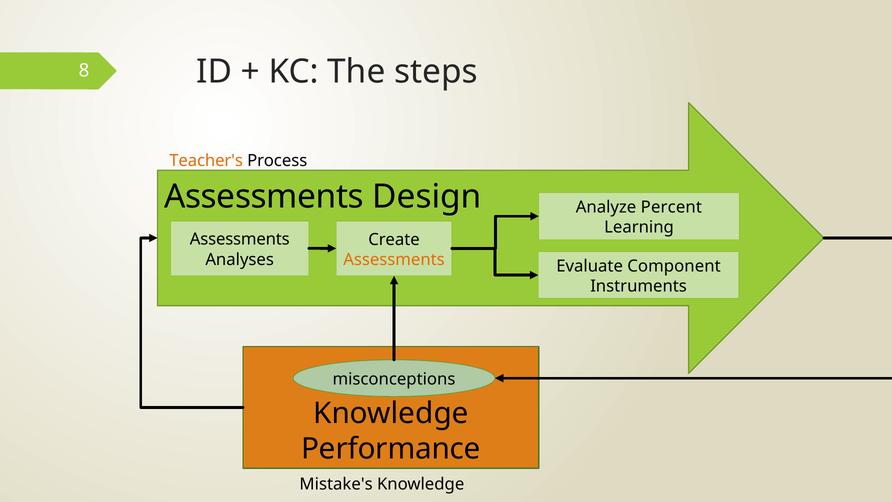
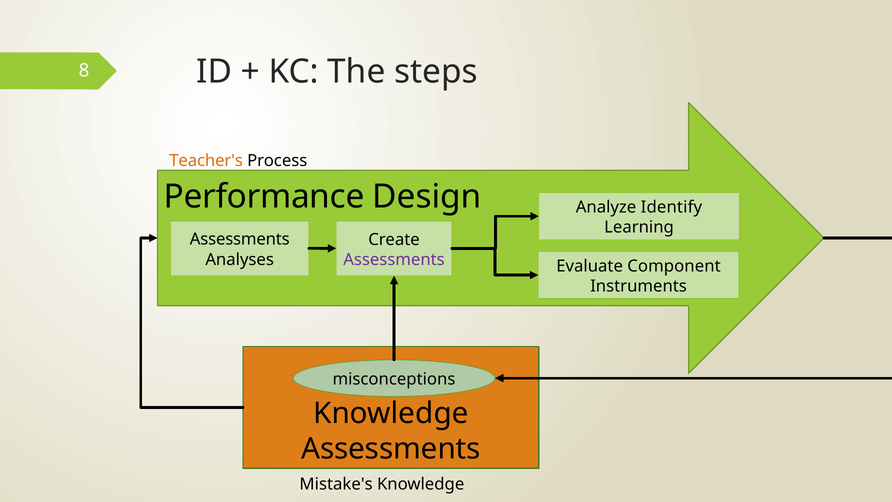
Assessments at (264, 196): Assessments -> Performance
Percent: Percent -> Identify
Assessments at (394, 259) colour: orange -> purple
Performance at (391, 449): Performance -> Assessments
